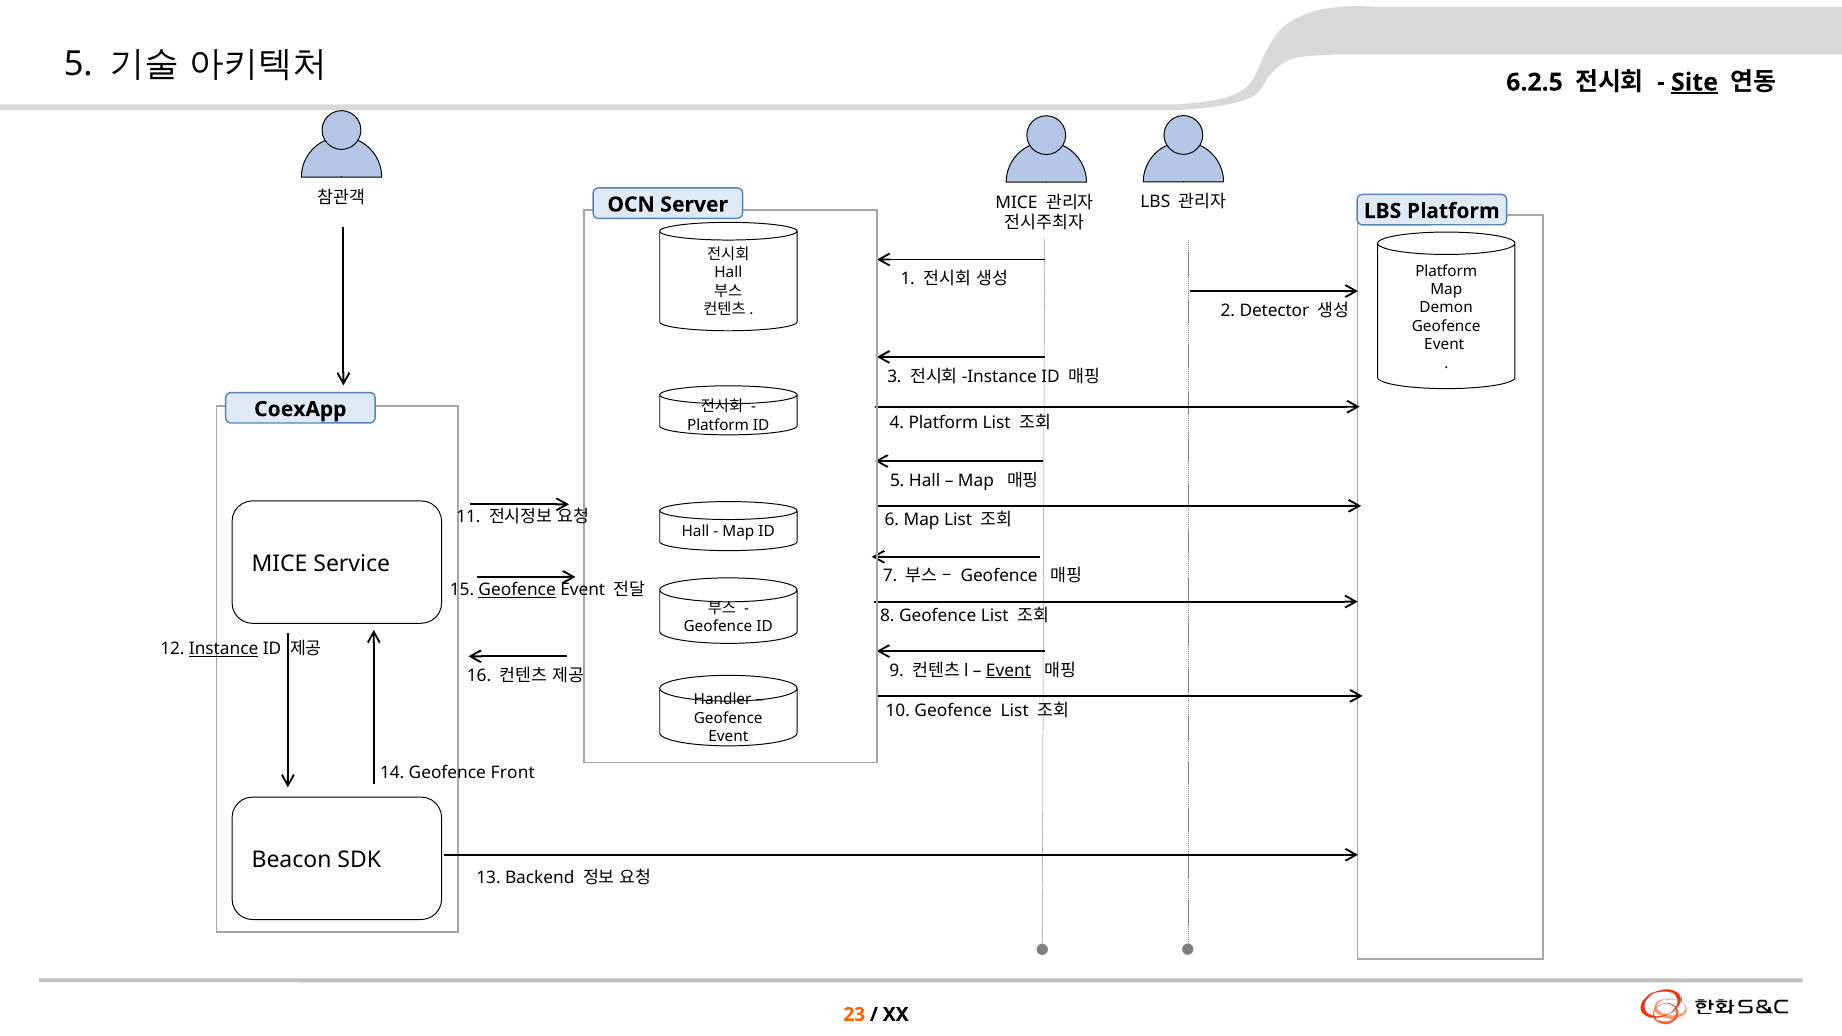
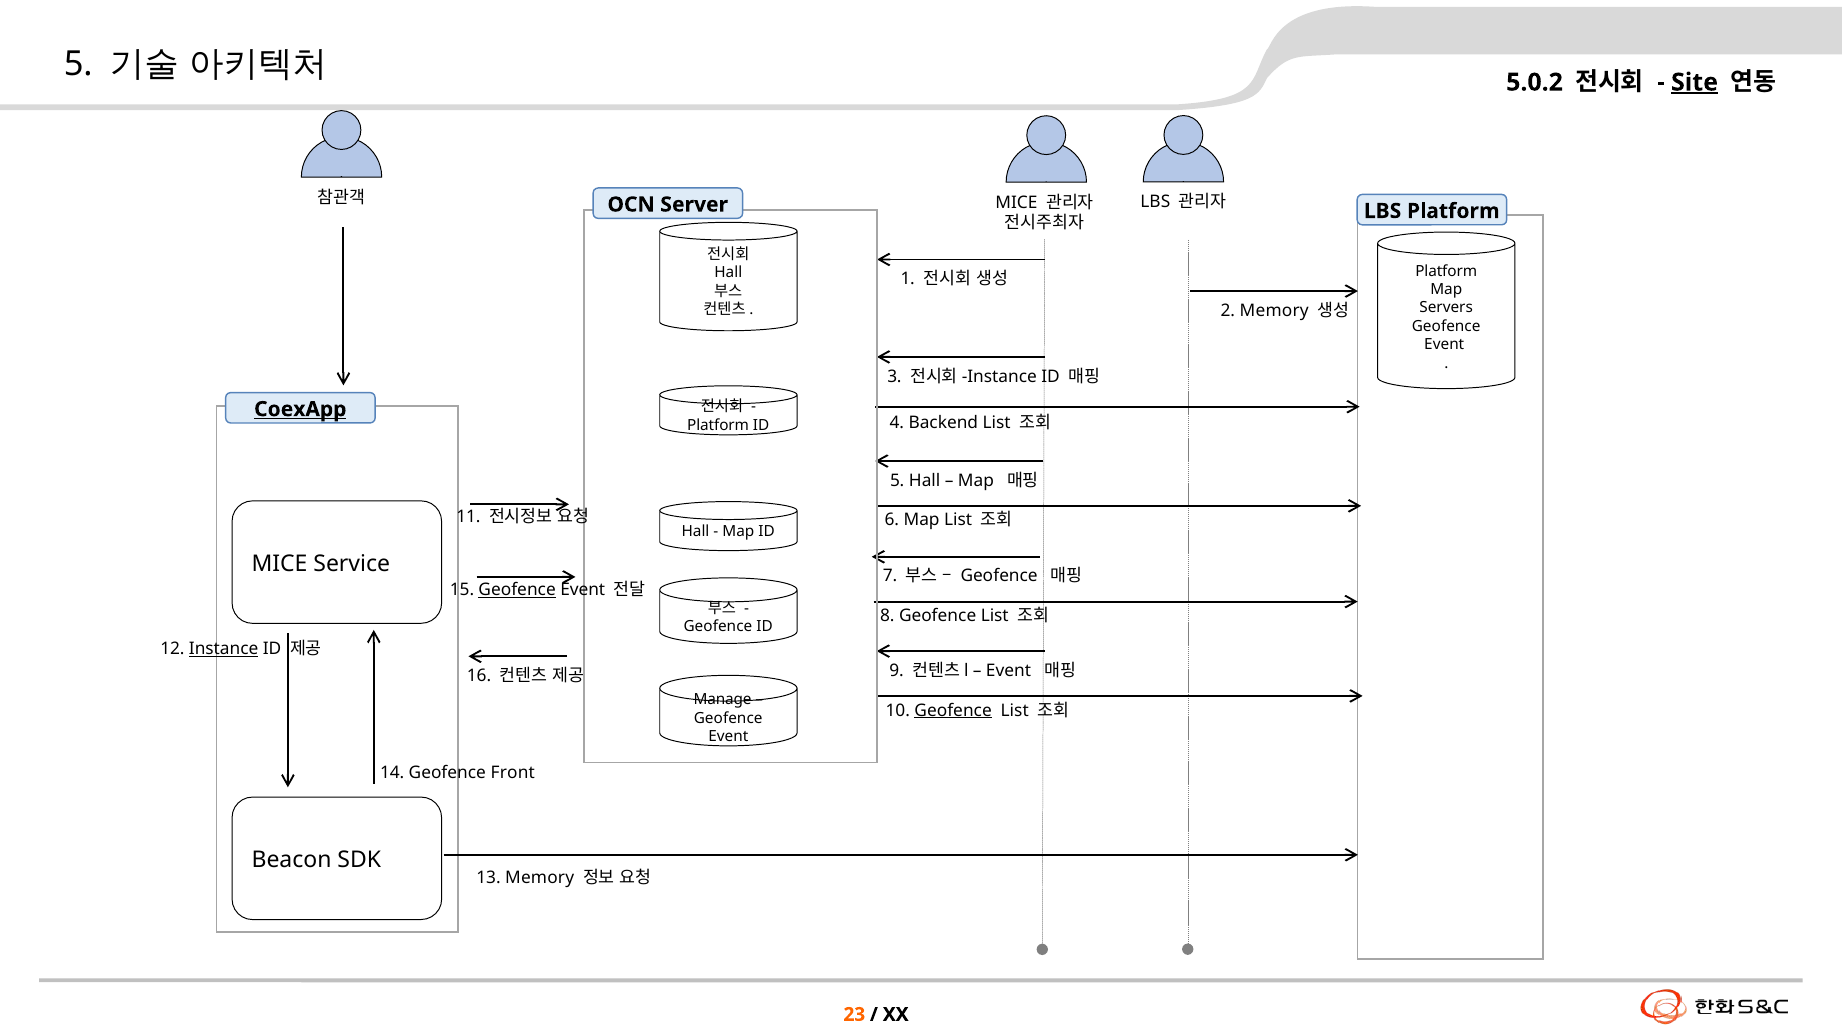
6.2.5: 6.2.5 -> 5.0.2
Demon: Demon -> Servers
2 Detector: Detector -> Memory
CoexApp underline: none -> present
4 Platform: Platform -> Backend
Event at (1009, 671) underline: present -> none
Handler: Handler -> Manage
Geofence at (953, 710) underline: none -> present
13 Backend: Backend -> Memory
